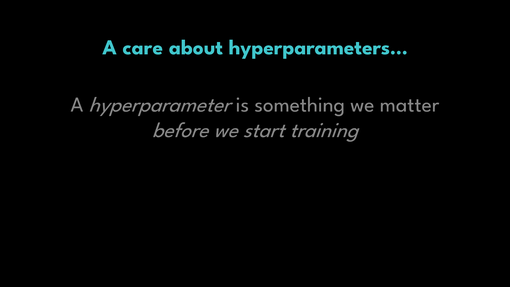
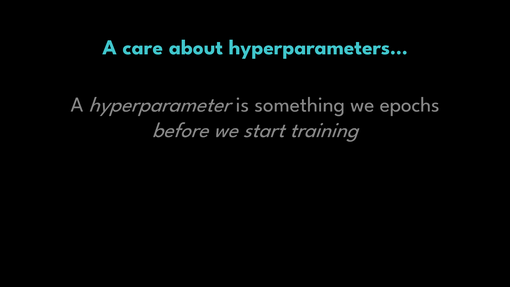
matter: matter -> epochs
